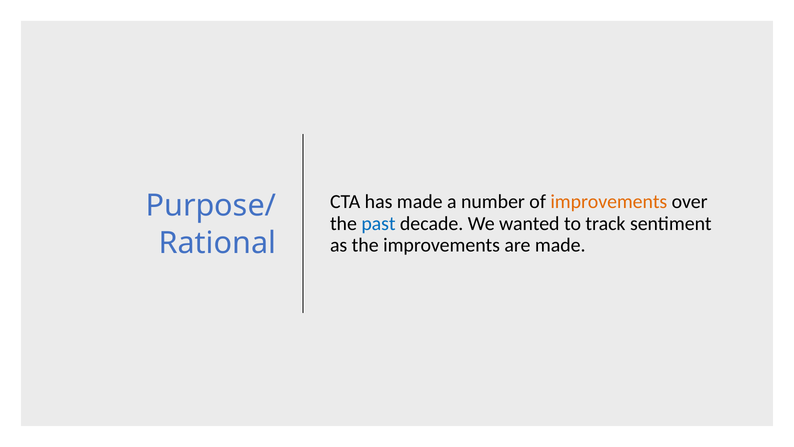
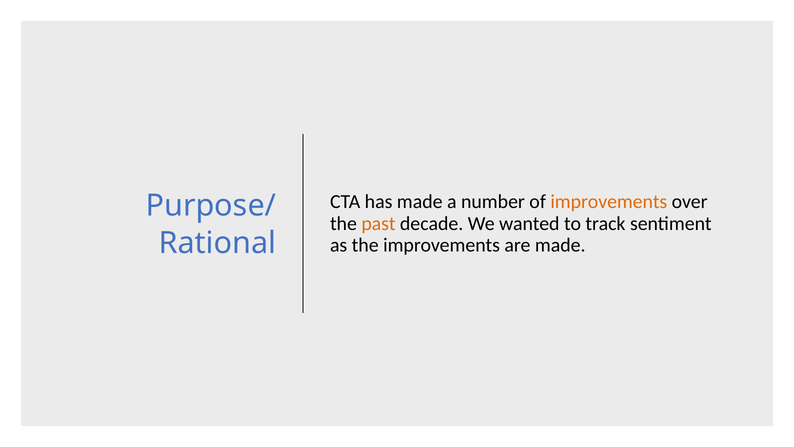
past colour: blue -> orange
